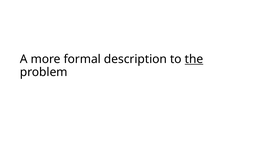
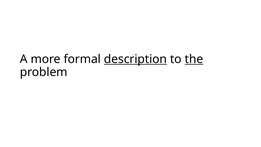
description underline: none -> present
